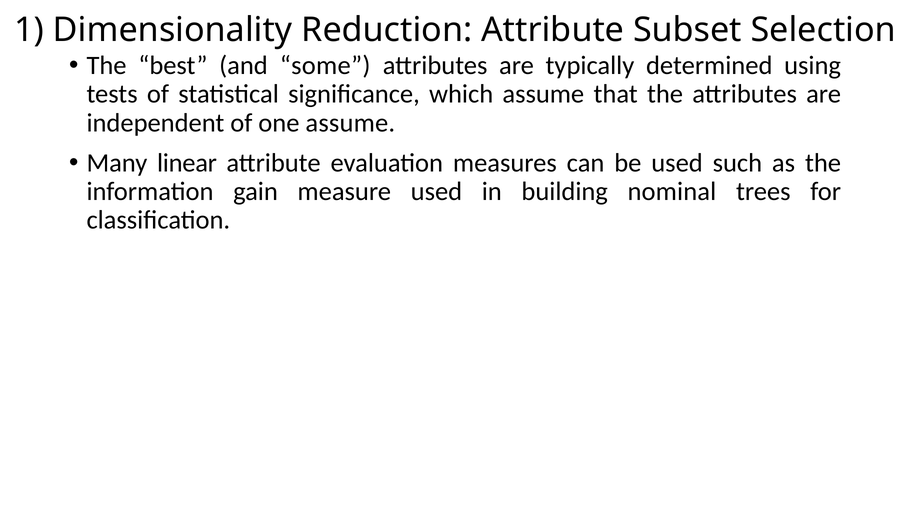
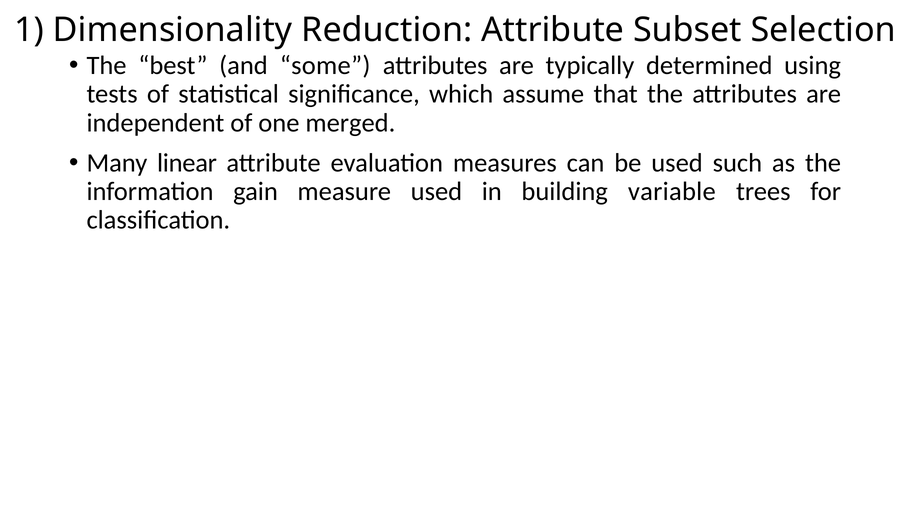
one assume: assume -> merged
nominal: nominal -> variable
